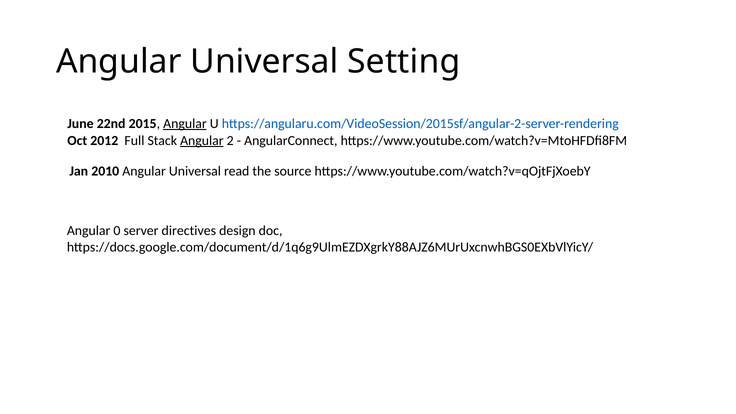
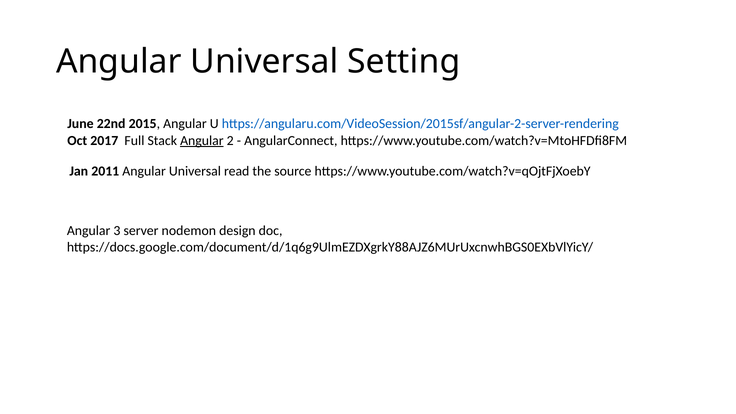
Angular at (185, 124) underline: present -> none
2012: 2012 -> 2017
2010: 2010 -> 2011
0: 0 -> 3
directives: directives -> nodemon
